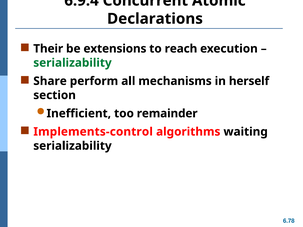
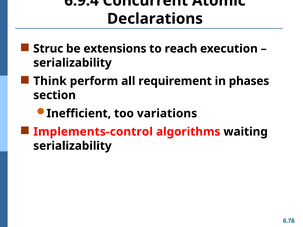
Their: Their -> Struc
serializability at (72, 63) colour: green -> black
Share: Share -> Think
mechanisms: mechanisms -> requirement
herself: herself -> phases
remainder: remainder -> variations
